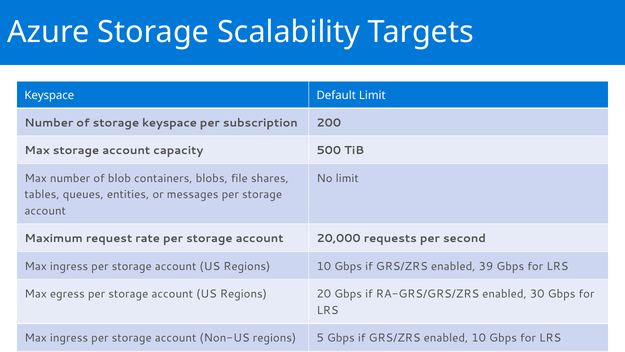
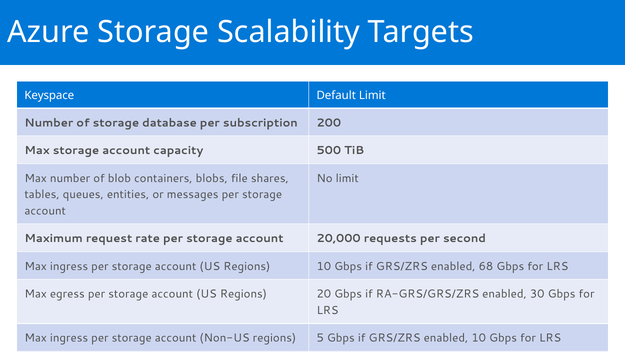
storage keyspace: keyspace -> database
39: 39 -> 68
